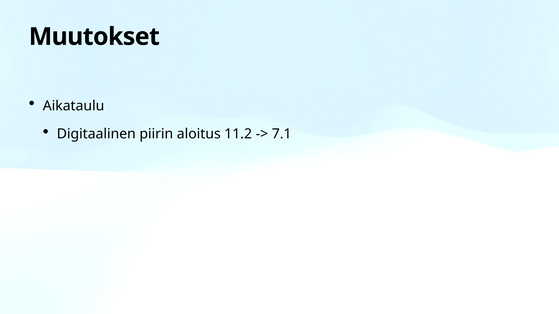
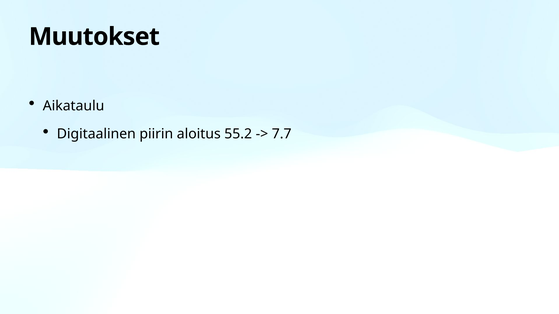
11.2: 11.2 -> 55.2
7.1: 7.1 -> 7.7
